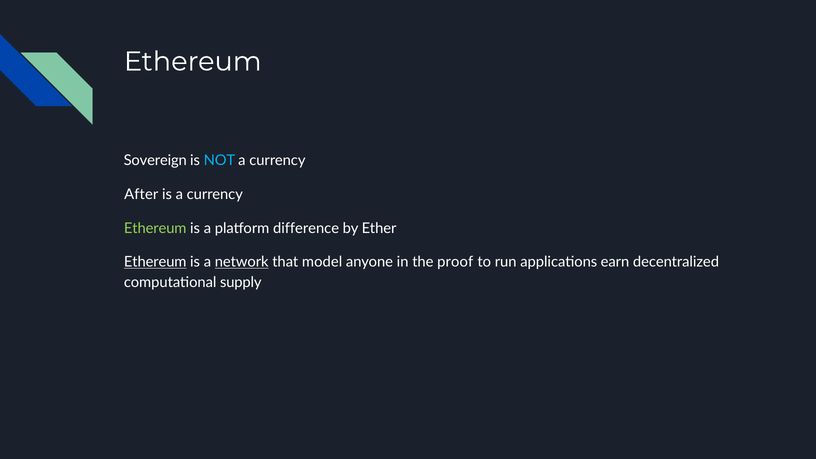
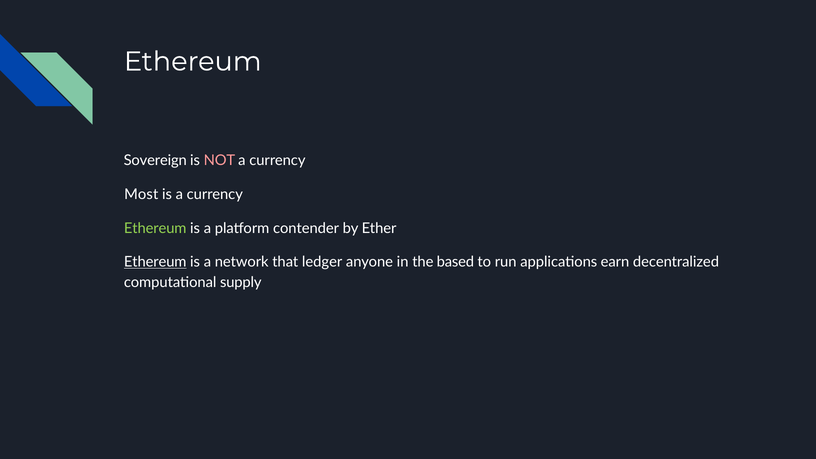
NOT colour: light blue -> pink
After: After -> Most
difference: difference -> contender
network underline: present -> none
model: model -> ledger
proof: proof -> based
